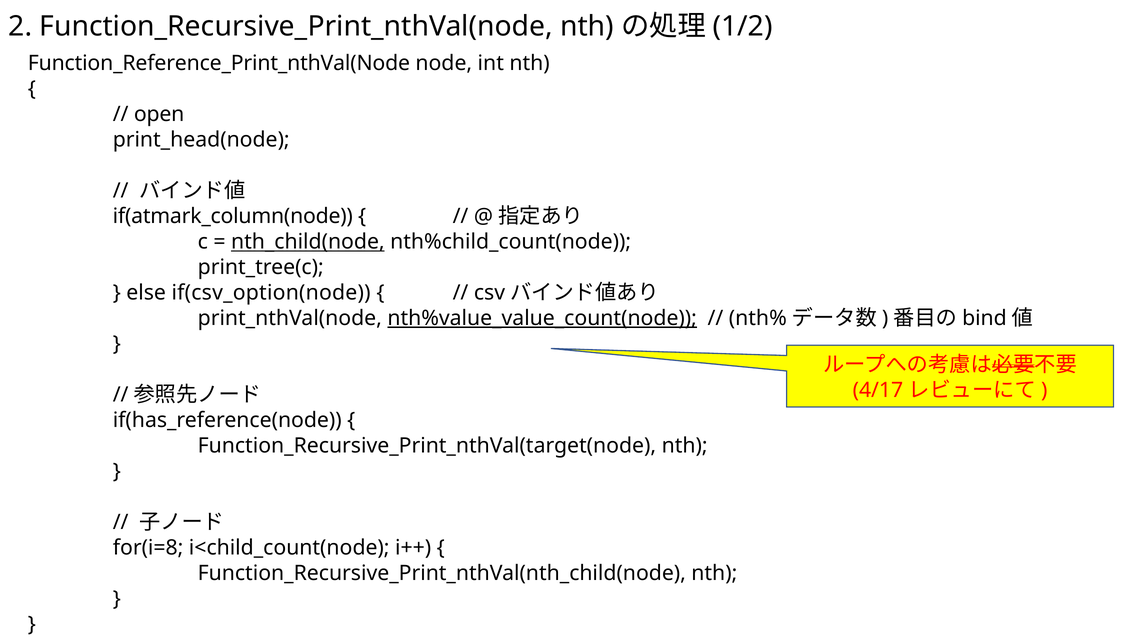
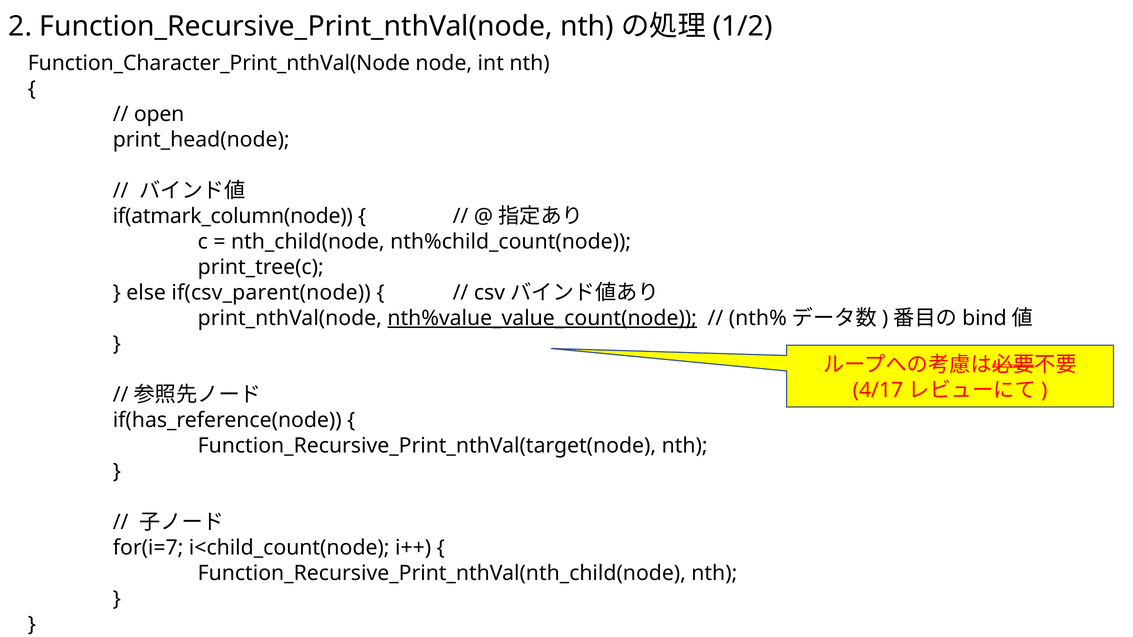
Function_Reference_Print_nthVal(Node: Function_Reference_Print_nthVal(Node -> Function_Character_Print_nthVal(Node
nth_child(node underline: present -> none
if(csv_option(node: if(csv_option(node -> if(csv_parent(node
for(i=8: for(i=8 -> for(i=7
